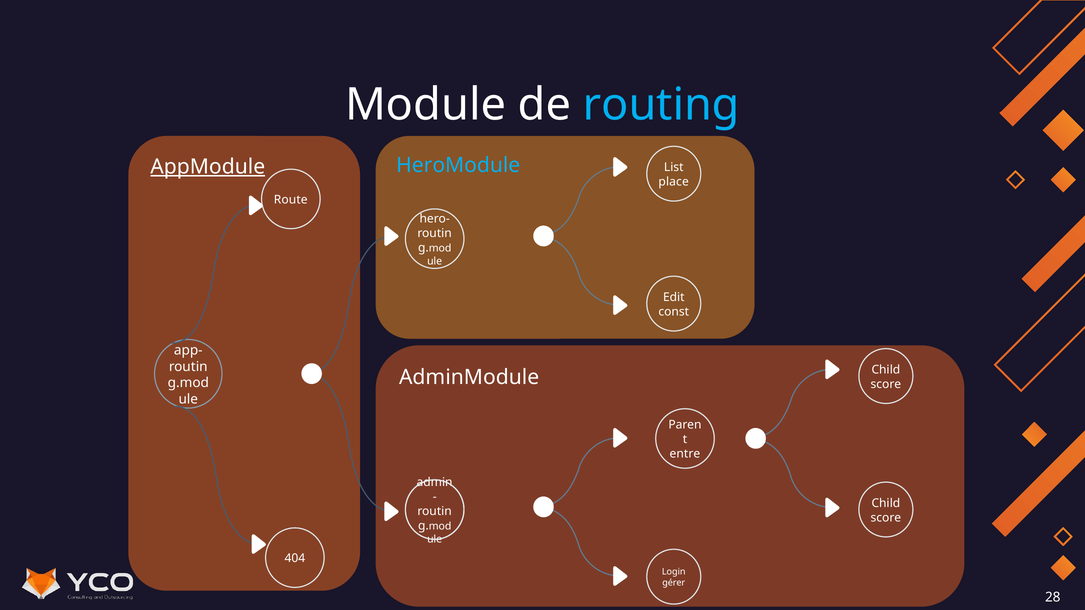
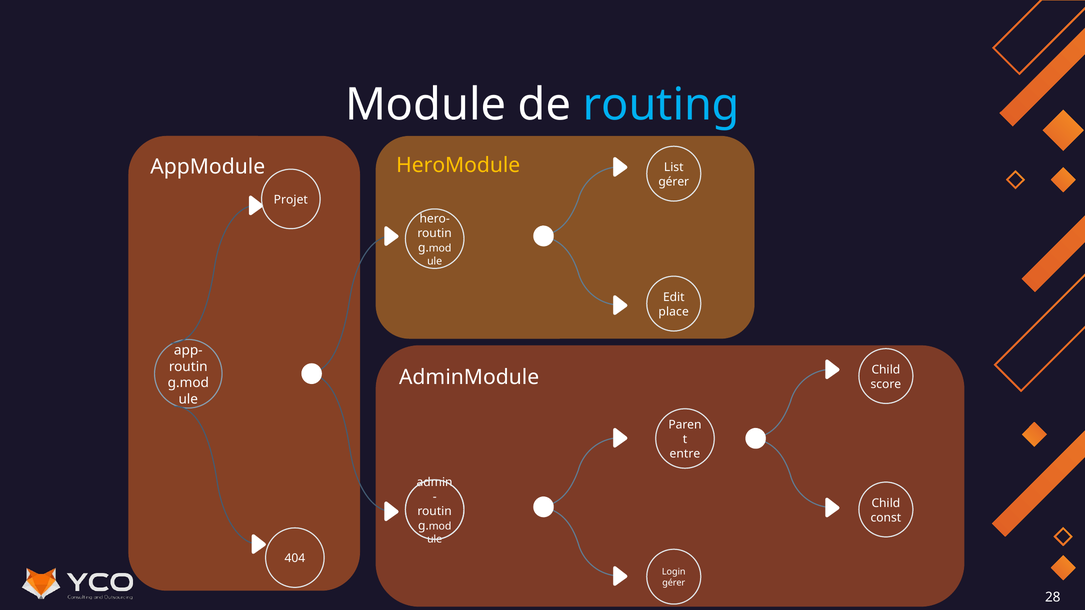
HeroModule colour: light blue -> yellow
AppModule underline: present -> none
place at (674, 182): place -> gérer
Route: Route -> Projet
const: const -> place
score at (886, 518): score -> const
